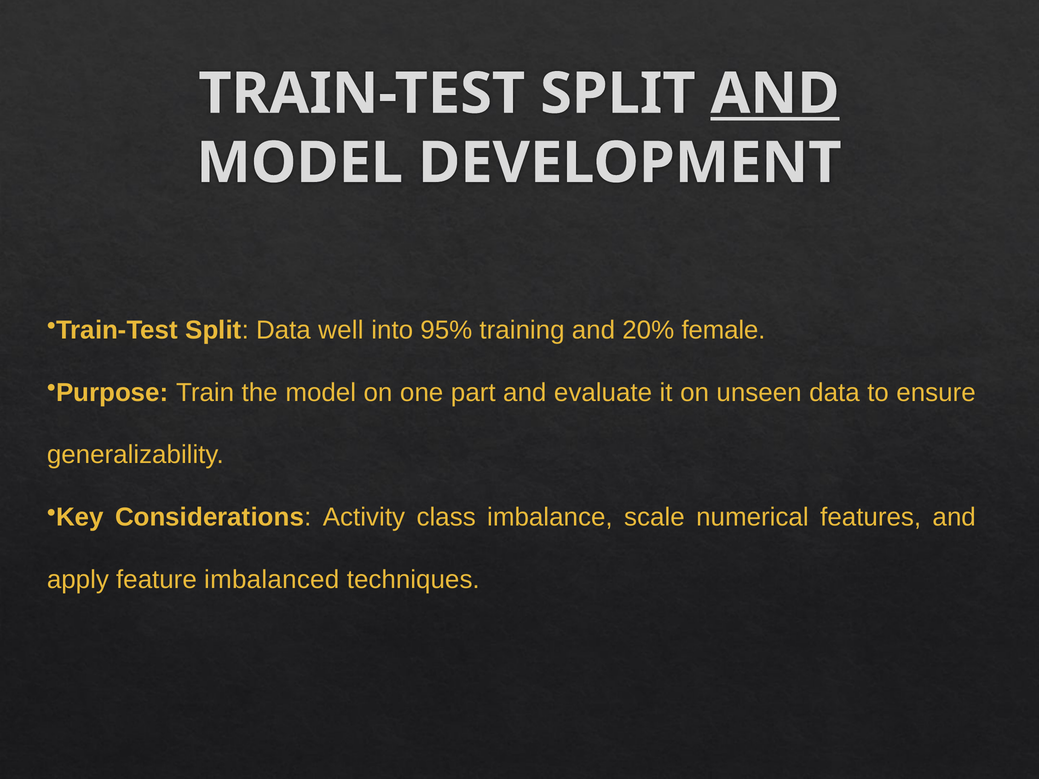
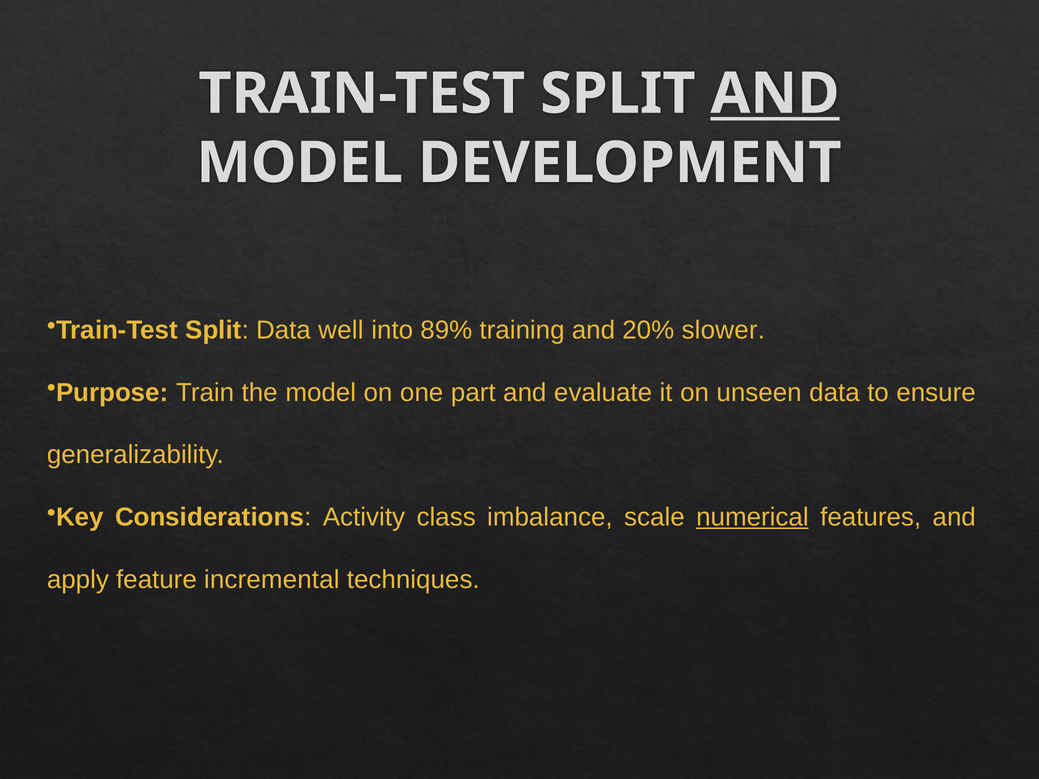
95%: 95% -> 89%
female: female -> slower
numerical underline: none -> present
imbalanced: imbalanced -> incremental
